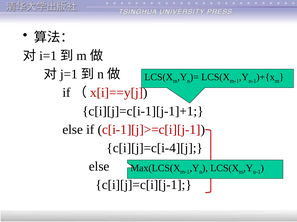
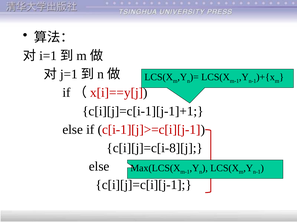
c[i][j]=c[i-4][j: c[i][j]=c[i-4][j -> c[i][j]=c[i-8][j
